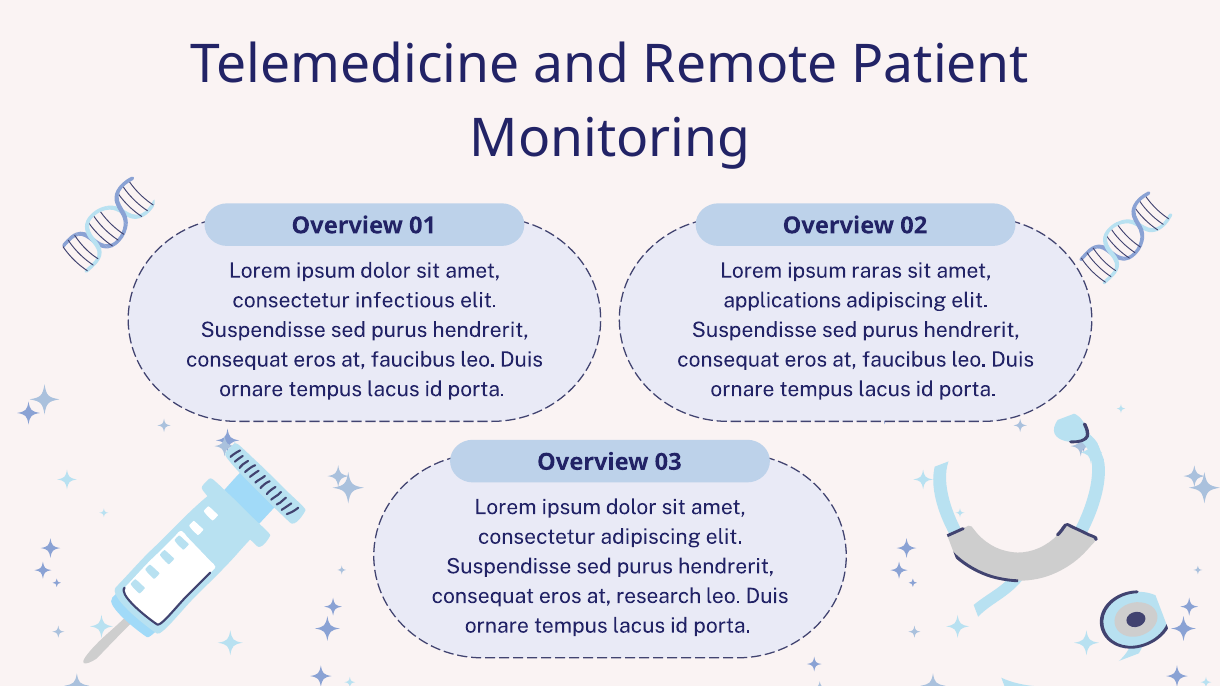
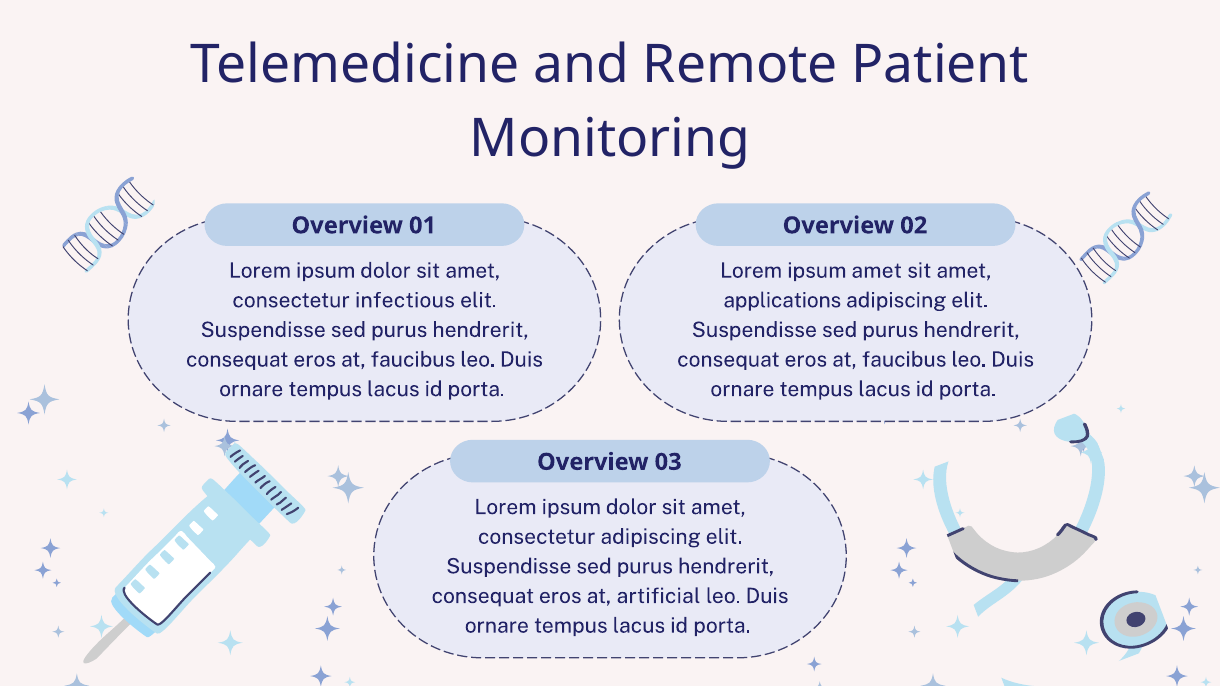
ipsum raras: raras -> amet
research: research -> artificial
